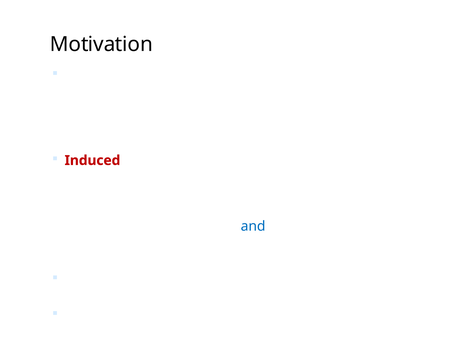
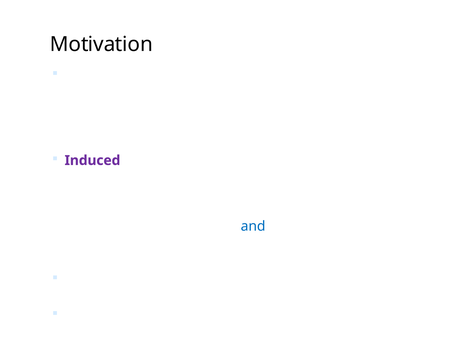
Induced at (92, 160) colour: red -> purple
